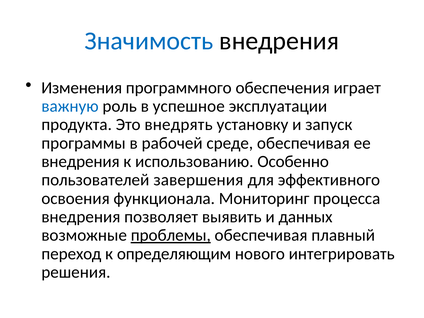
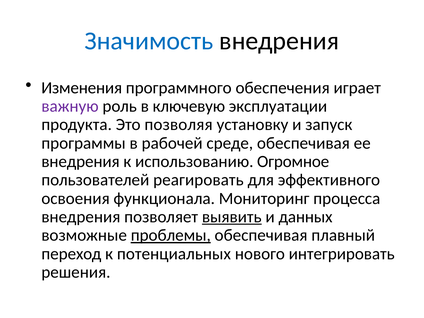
важную colour: blue -> purple
успешное: успешное -> ключевую
внедрять: внедрять -> позволяя
Особенно: Особенно -> Огромное
завершения: завершения -> реагировать
выявить underline: none -> present
определяющим: определяющим -> потенциальных
